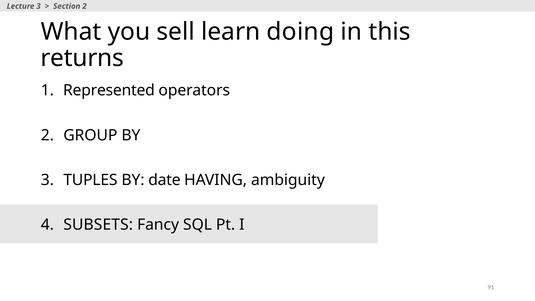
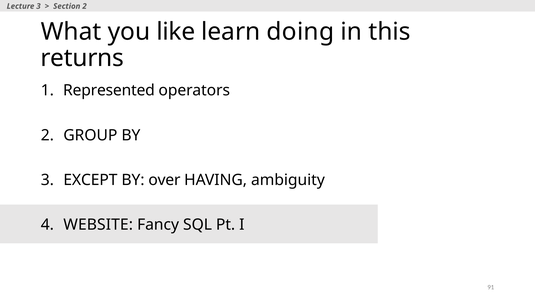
sell: sell -> like
TUPLES: TUPLES -> EXCEPT
date: date -> over
SUBSETS: SUBSETS -> WEBSITE
